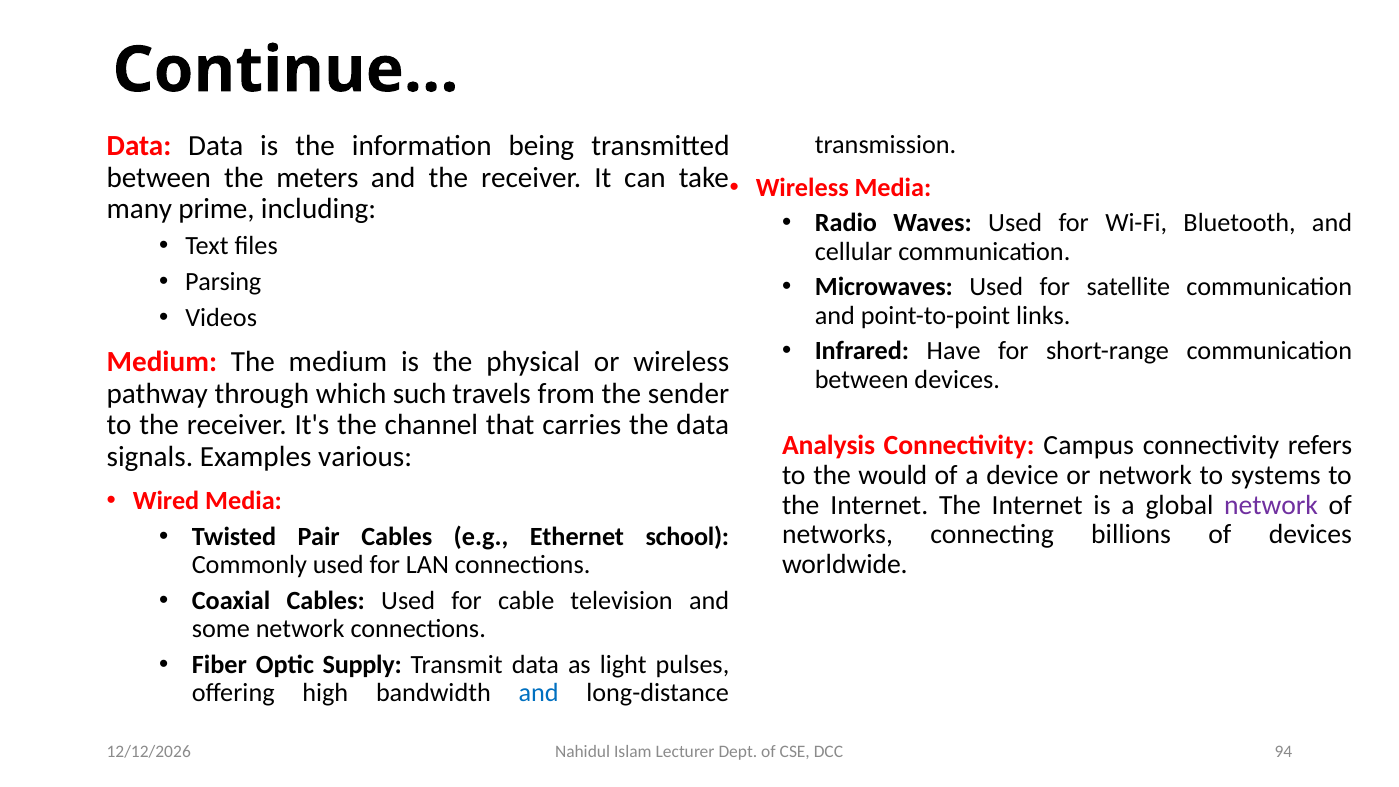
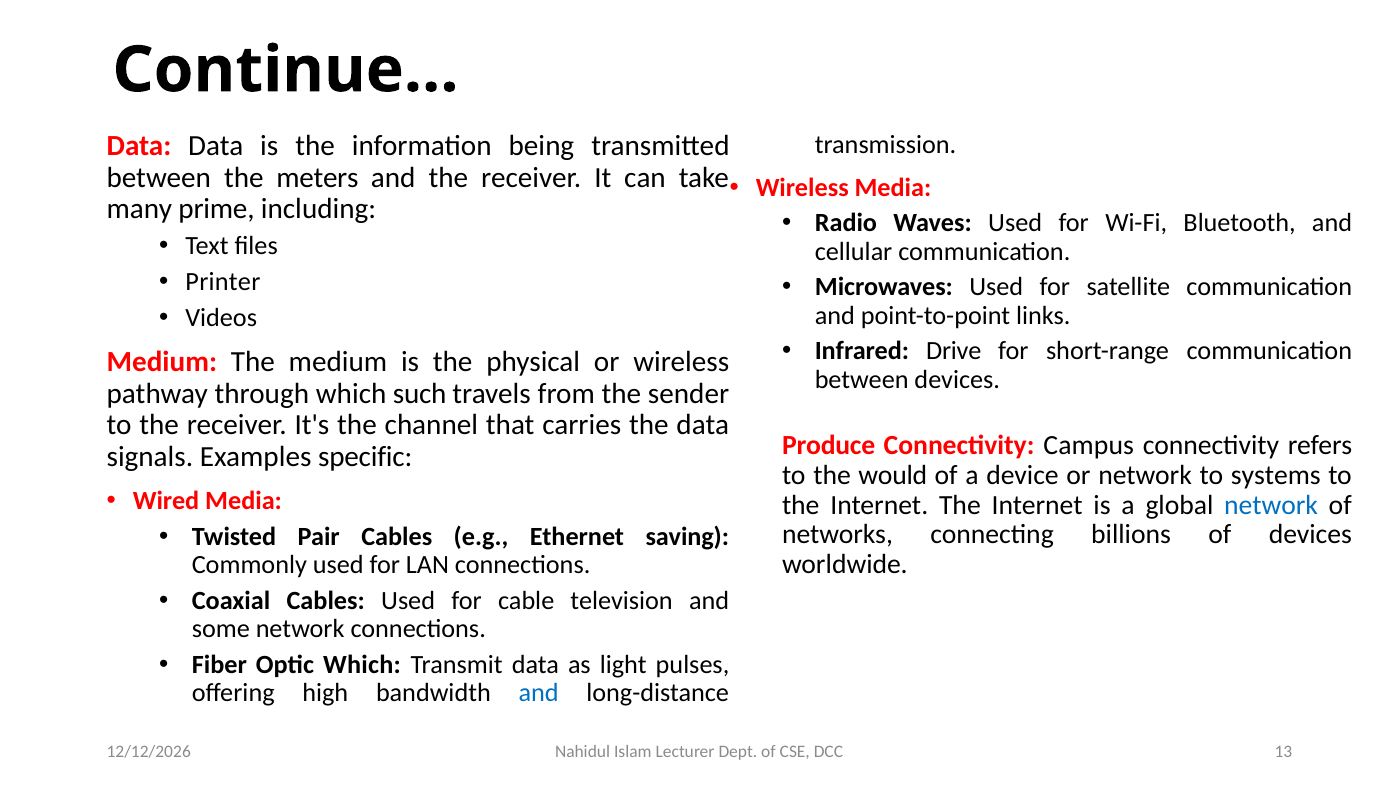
Parsing: Parsing -> Printer
Have: Have -> Drive
Analysis: Analysis -> Produce
various: various -> specific
network at (1271, 505) colour: purple -> blue
school: school -> saving
Optic Supply: Supply -> Which
94: 94 -> 13
